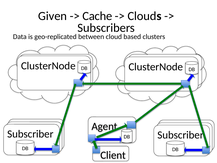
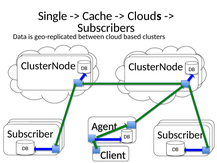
Given: Given -> Single
